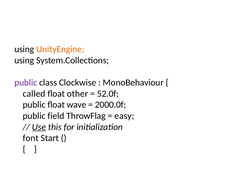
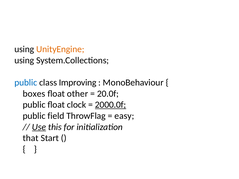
public at (26, 83) colour: purple -> blue
Clockwise: Clockwise -> Improving
called: called -> boxes
52.0f: 52.0f -> 20.0f
wave: wave -> clock
2000.0f underline: none -> present
font: font -> that
